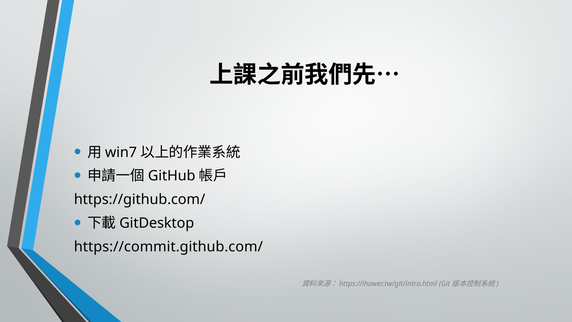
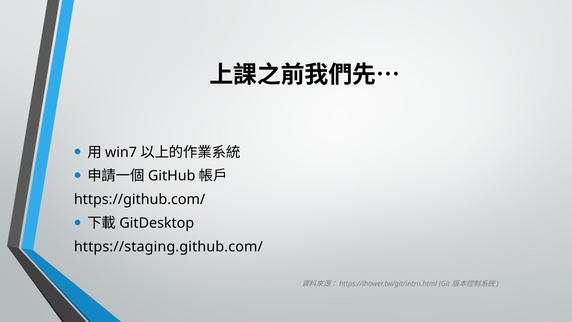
https://commit.github.com/: https://commit.github.com/ -> https://staging.github.com/
